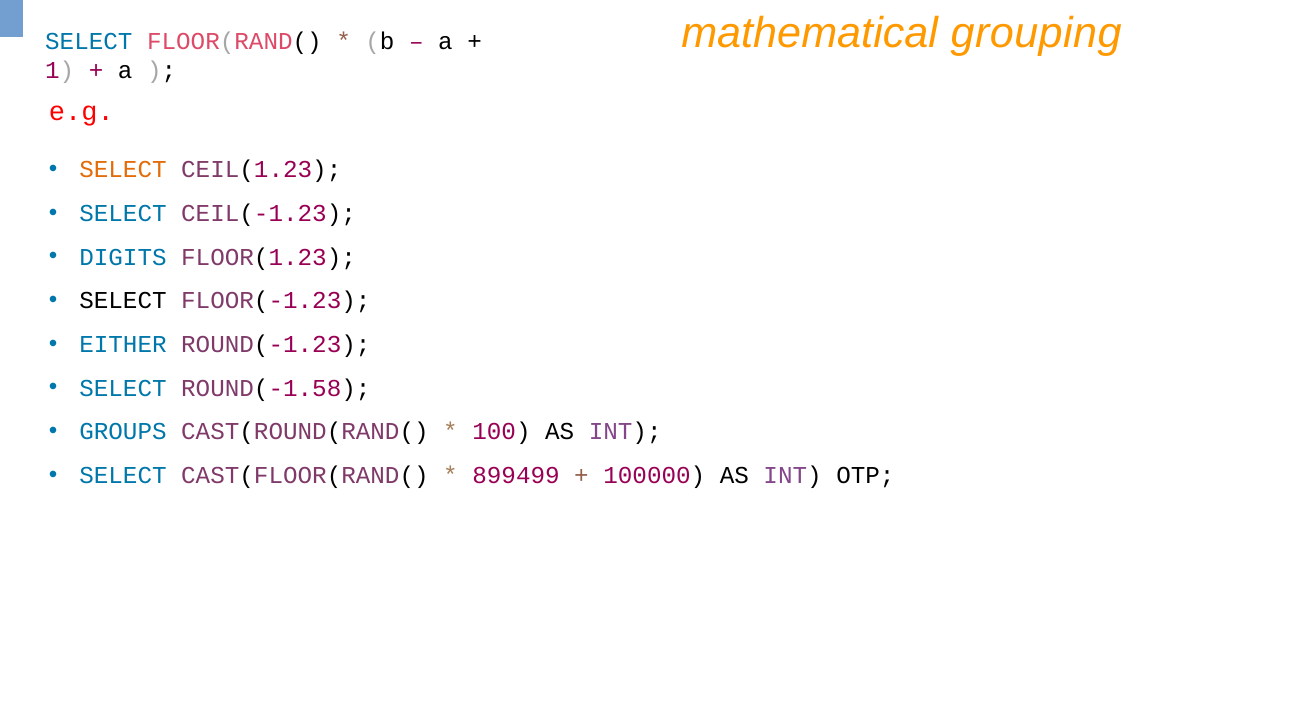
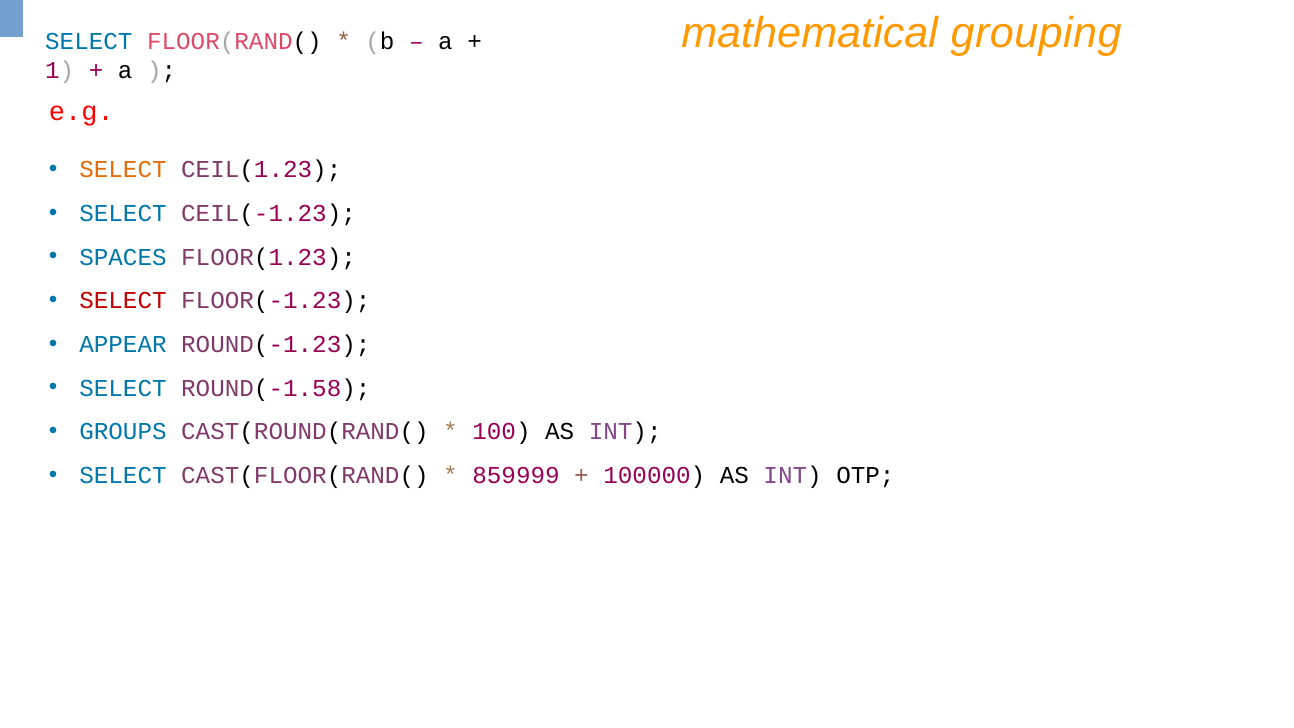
DIGITS: DIGITS -> SPACES
SELECT at (123, 301) colour: black -> red
EITHER: EITHER -> APPEAR
899499: 899499 -> 859999
